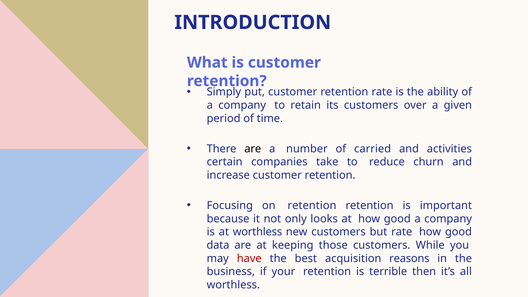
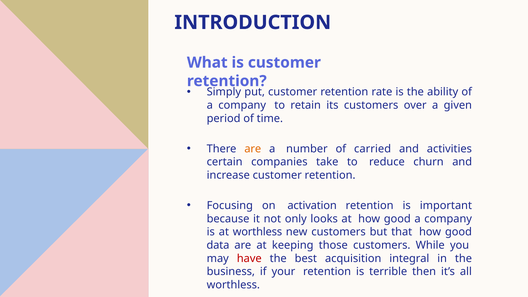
are at (253, 149) colour: black -> orange
on retention: retention -> activation
but rate: rate -> that
reasons: reasons -> integral
